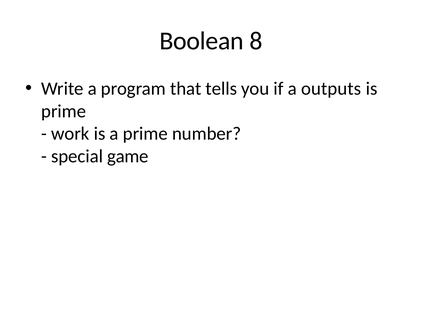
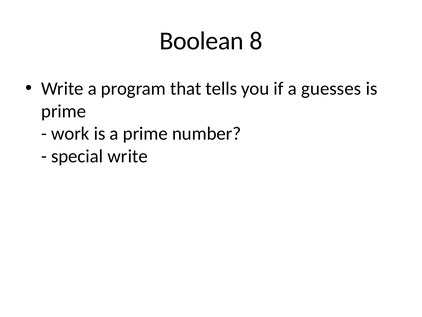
outputs: outputs -> guesses
special game: game -> write
